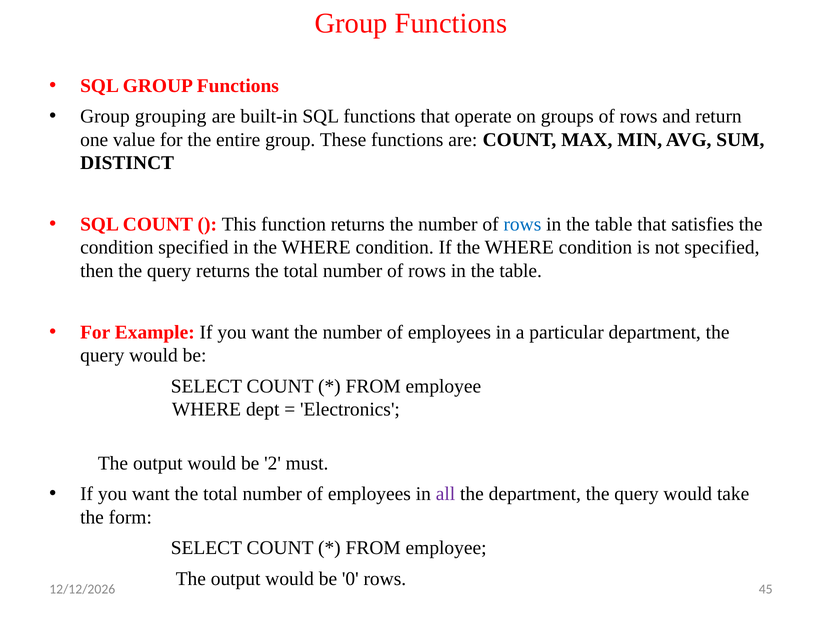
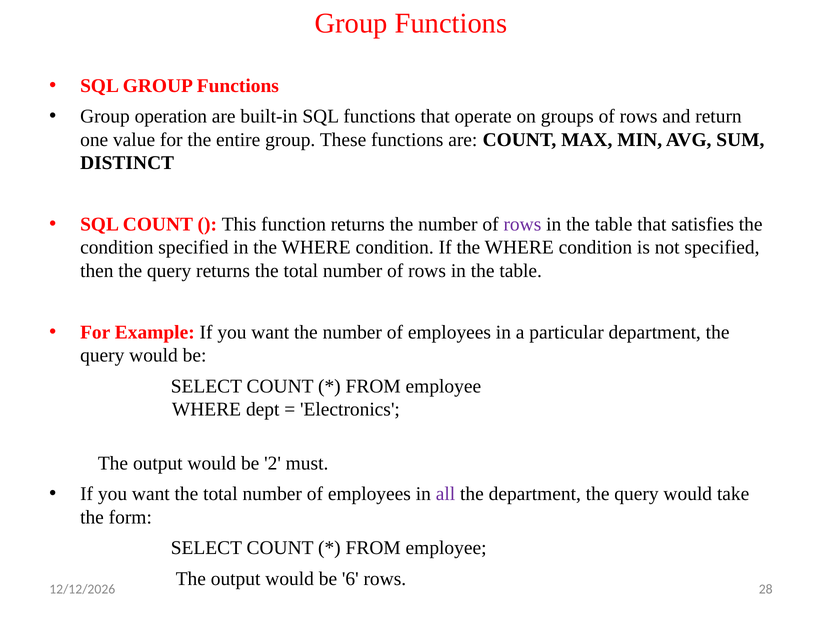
grouping: grouping -> operation
rows at (522, 224) colour: blue -> purple
0: 0 -> 6
45: 45 -> 28
